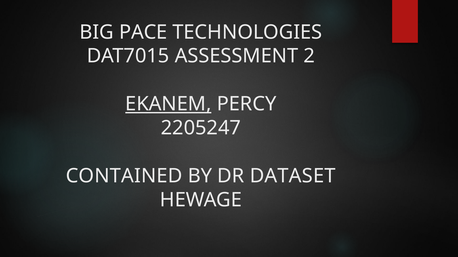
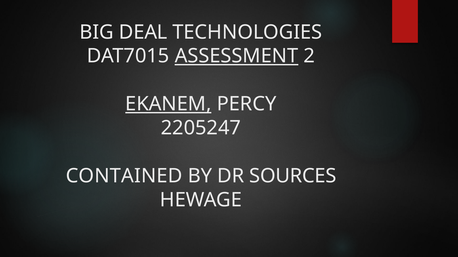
PACE: PACE -> DEAL
ASSESSMENT underline: none -> present
DATASET: DATASET -> SOURCES
